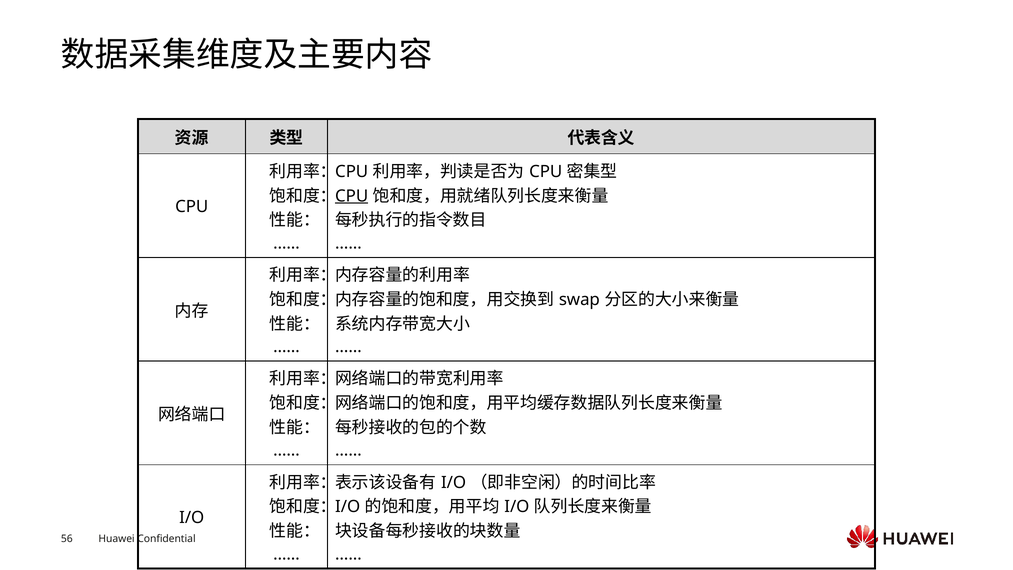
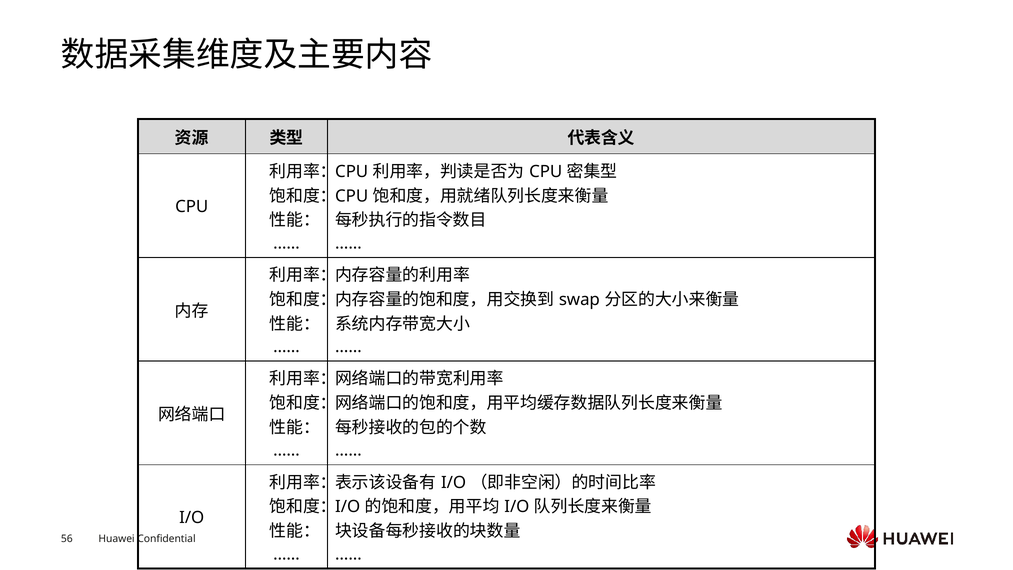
CPU at (352, 196) underline: present -> none
